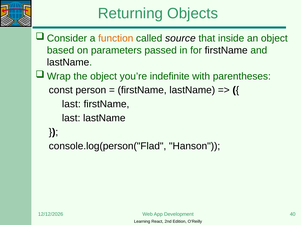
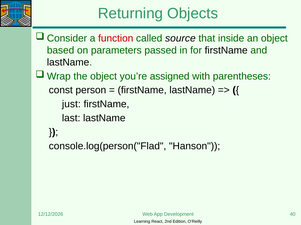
function colour: orange -> red
indefinite: indefinite -> assigned
last at (71, 105): last -> just
